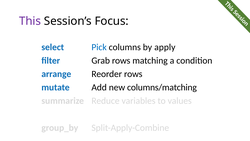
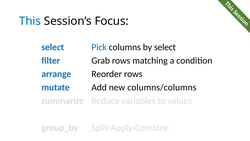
This colour: purple -> blue
by apply: apply -> select
columns/matching: columns/matching -> columns/columns
